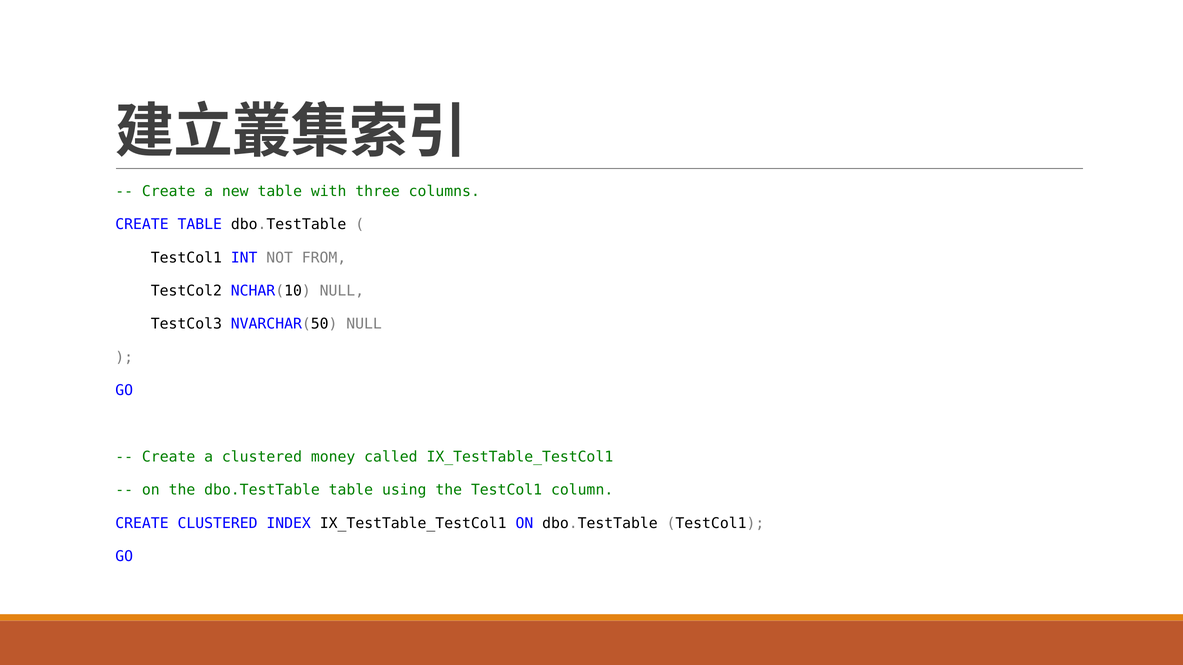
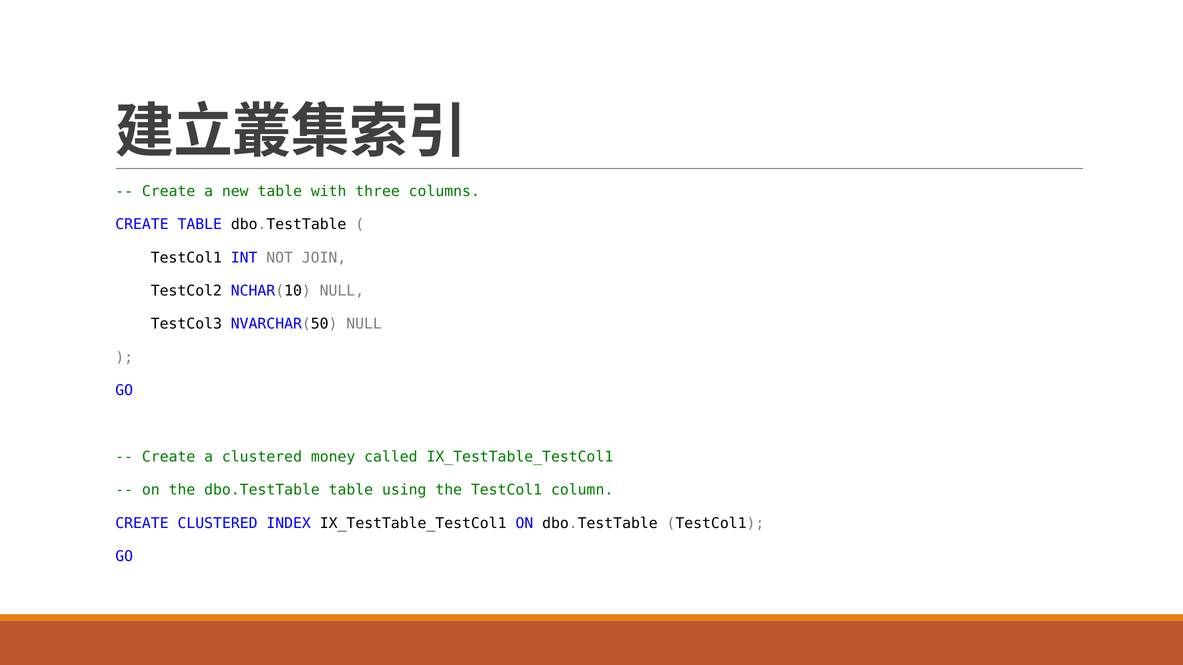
FROM: FROM -> JOIN
